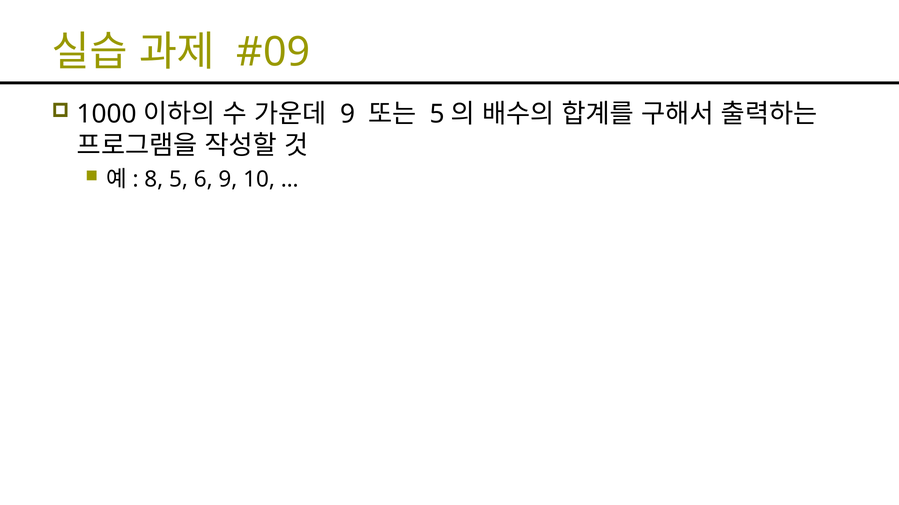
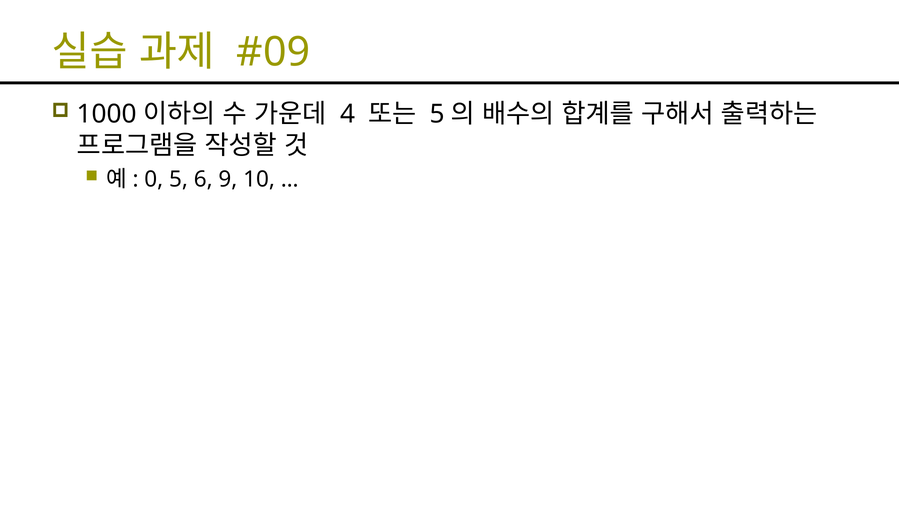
9 at (348, 114): 9 -> 4
8: 8 -> 0
